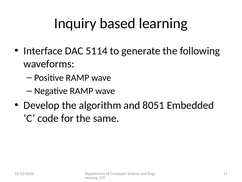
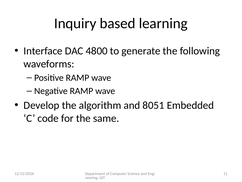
5114: 5114 -> 4800
